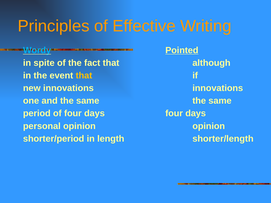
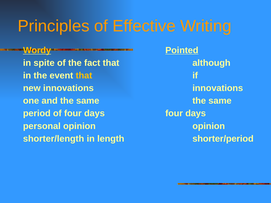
Wordy colour: light blue -> yellow
shorter/period: shorter/period -> shorter/length
shorter/length: shorter/length -> shorter/period
